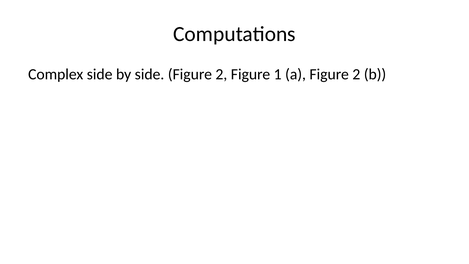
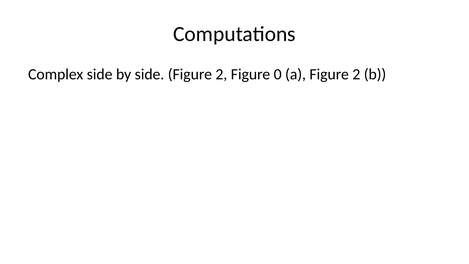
1: 1 -> 0
